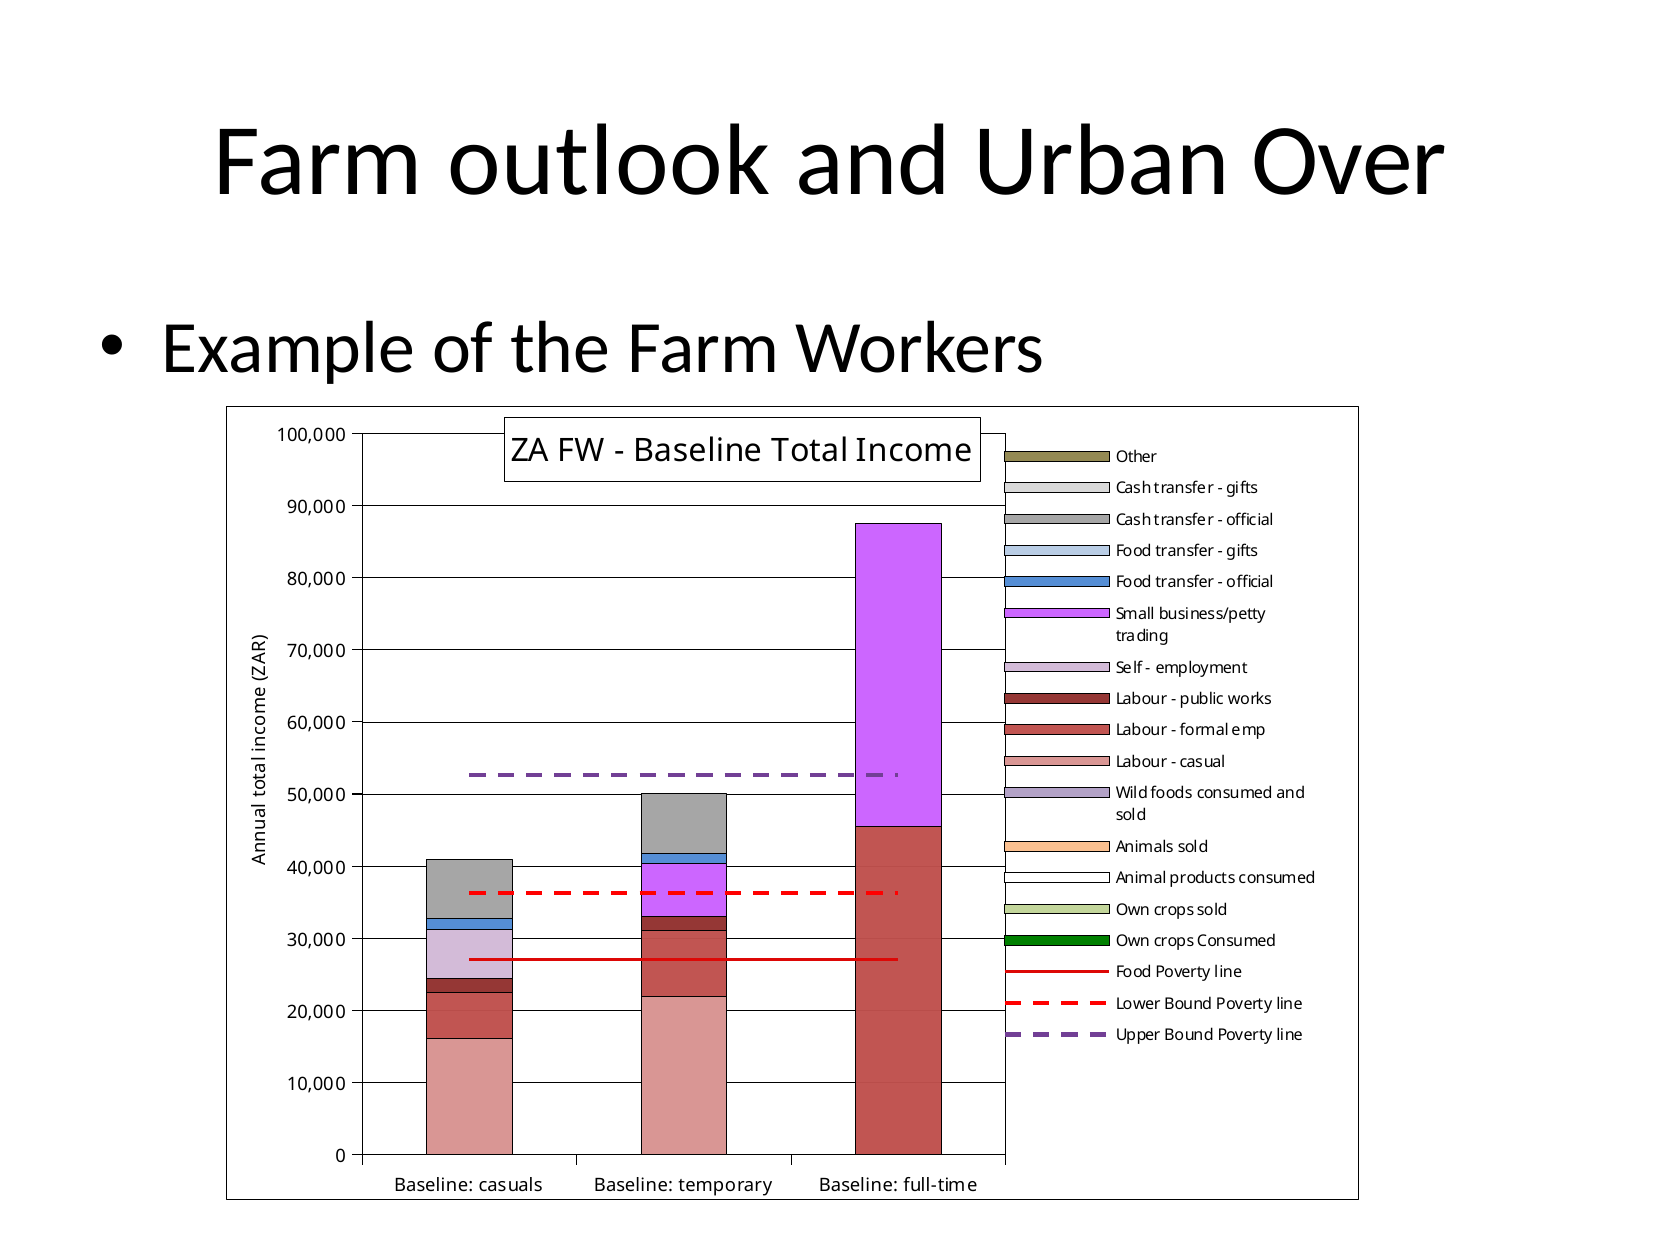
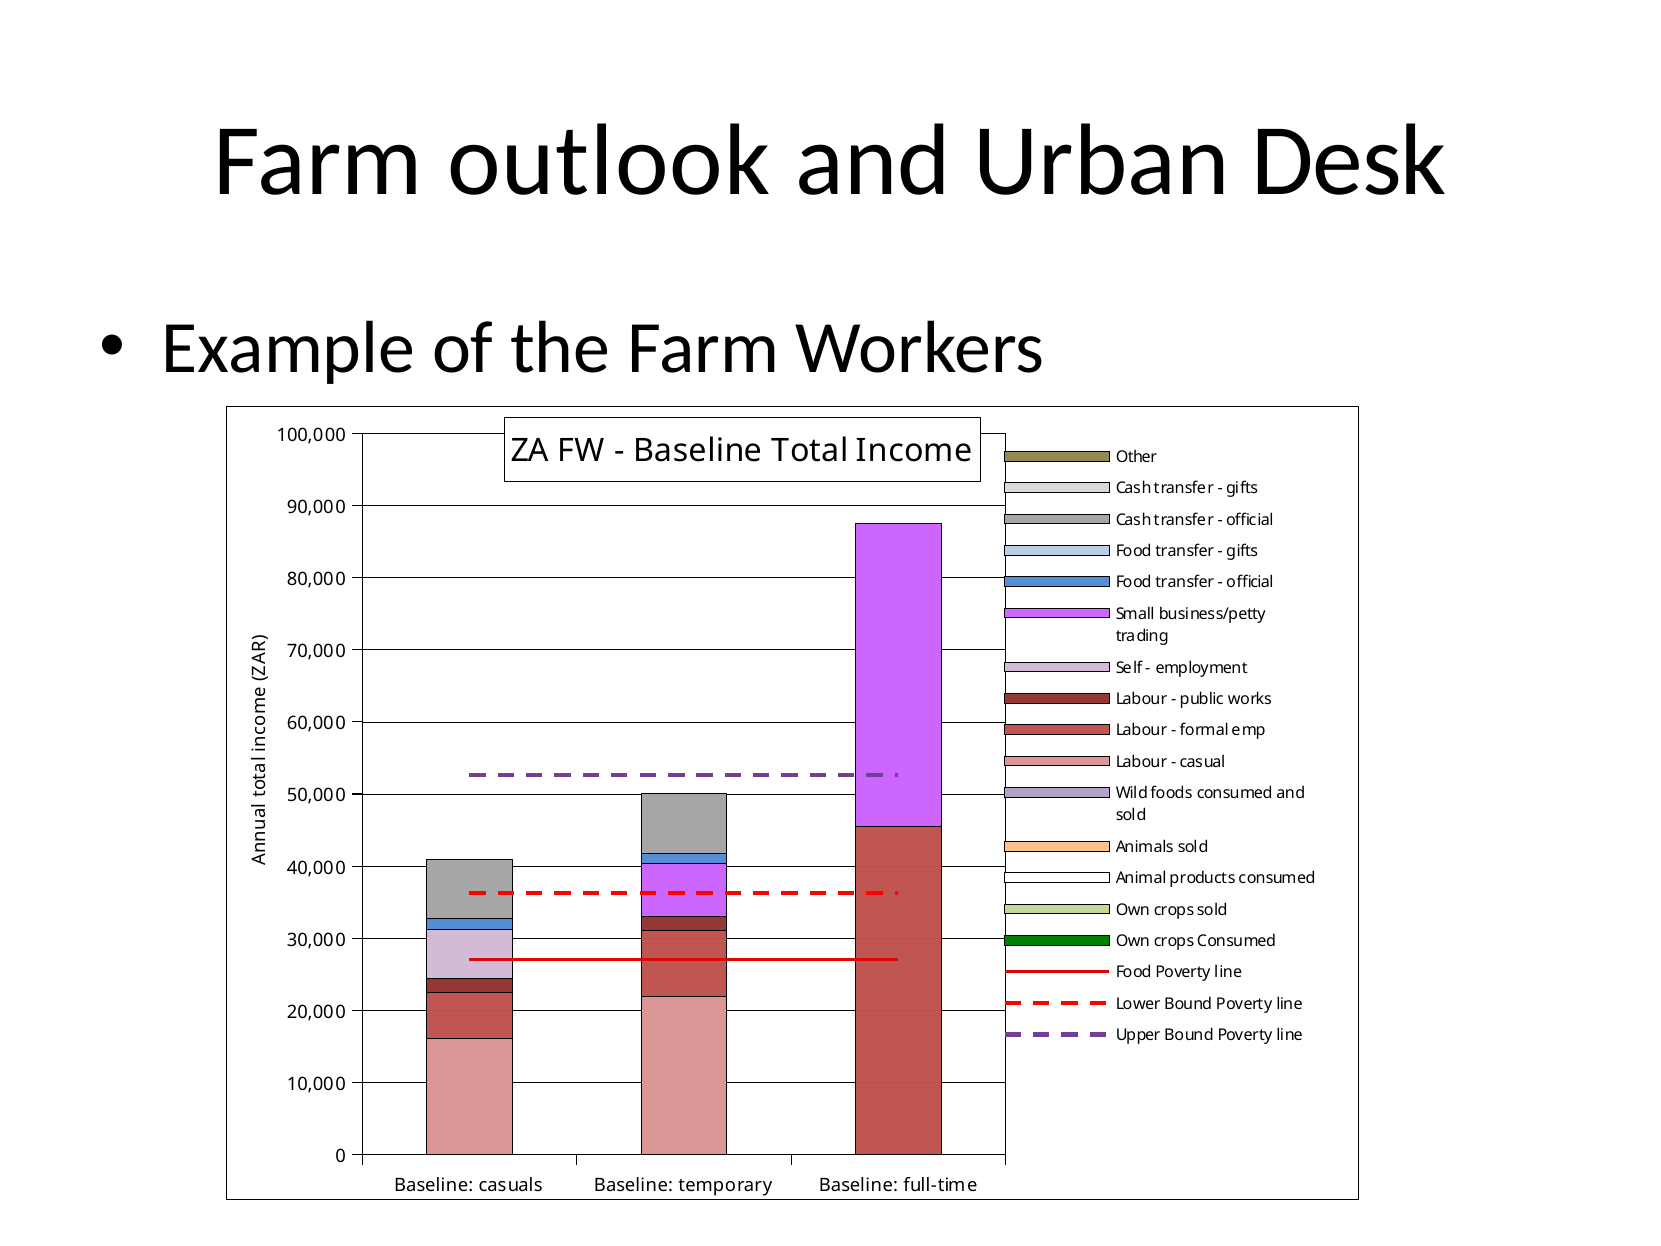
Over: Over -> Desk
